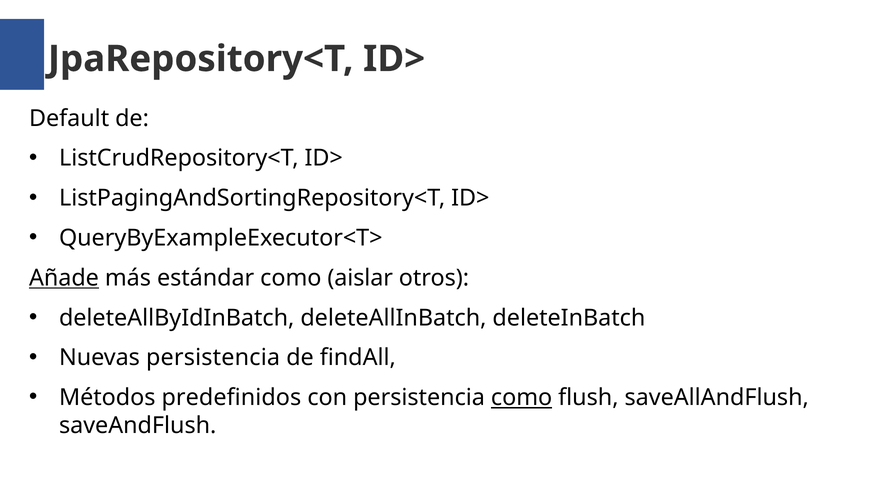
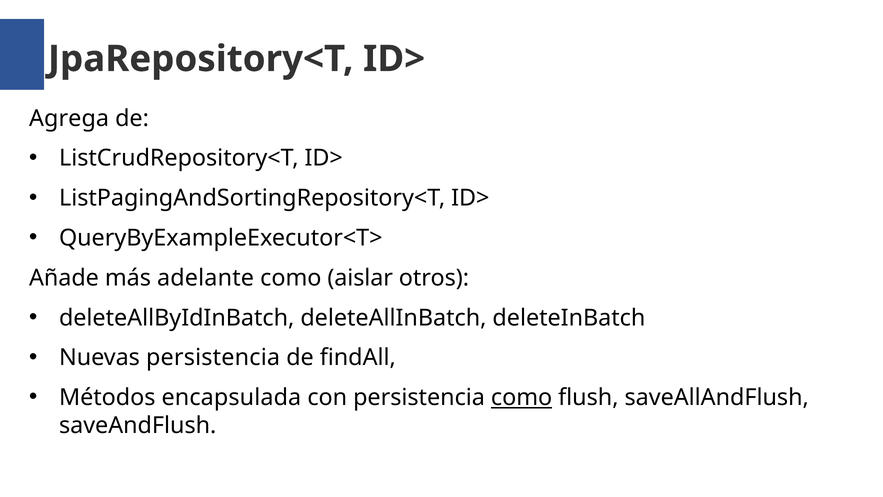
Default: Default -> Agrega
Añade underline: present -> none
estándar: estándar -> adelante
predefinidos: predefinidos -> encapsulada
